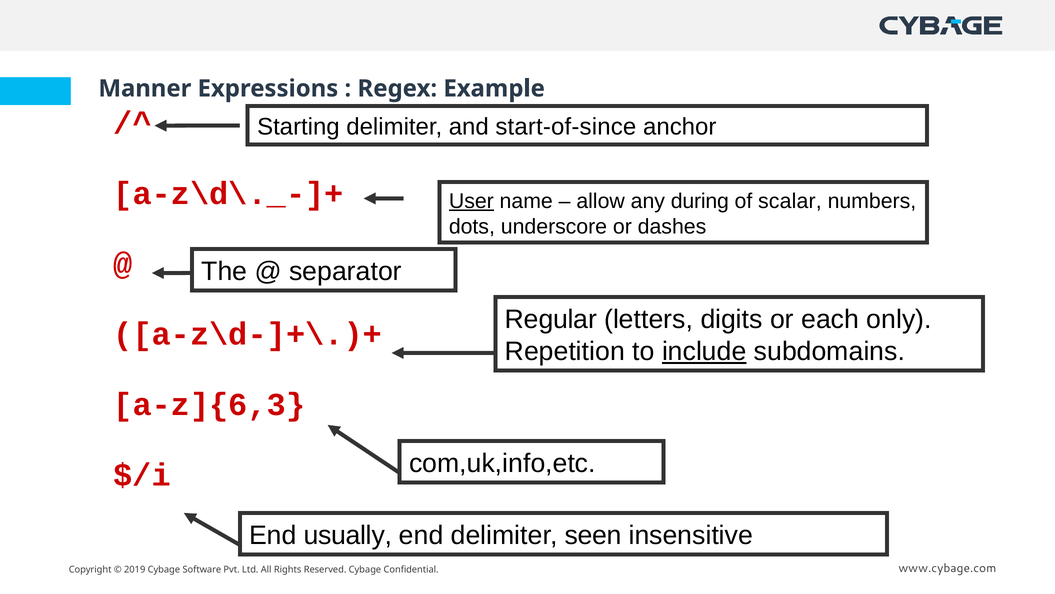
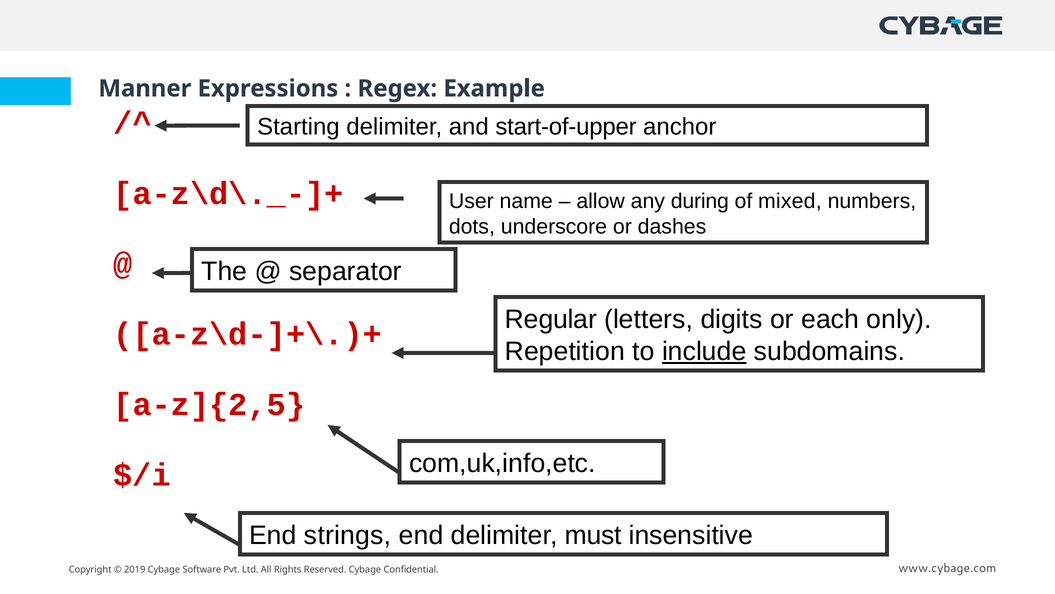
start-of-since: start-of-since -> start-of-upper
User underline: present -> none
scalar: scalar -> mixed
a-z]{6,3: a-z]{6,3 -> a-z]{2,5
usually: usually -> strings
seen: seen -> must
